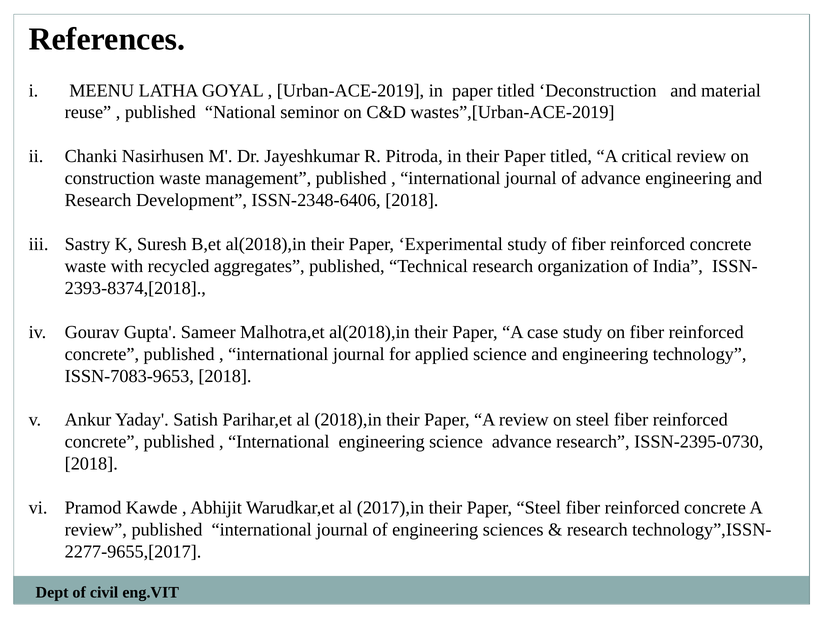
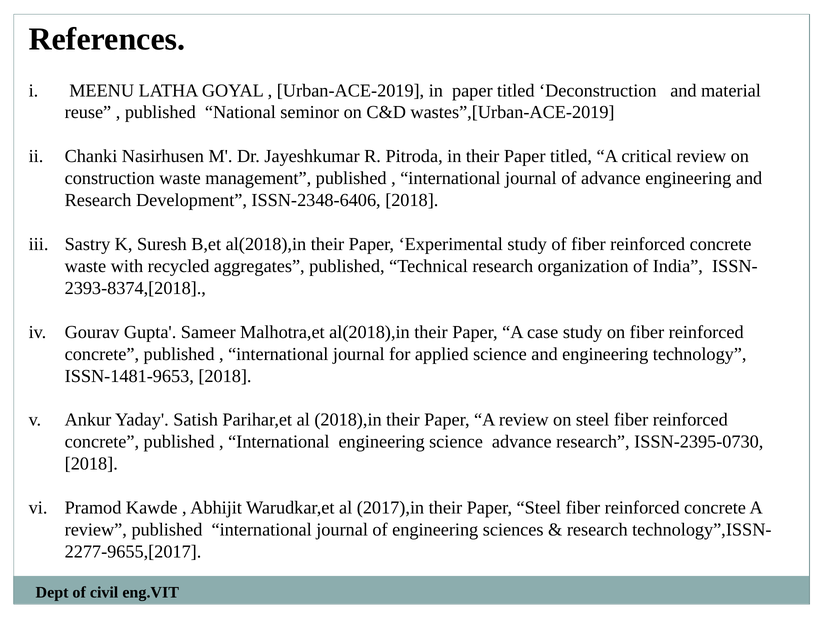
ISSN-7083-9653: ISSN-7083-9653 -> ISSN-1481-9653
